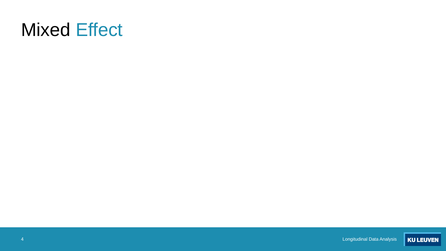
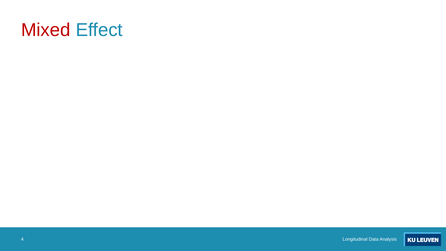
Mixed colour: black -> red
